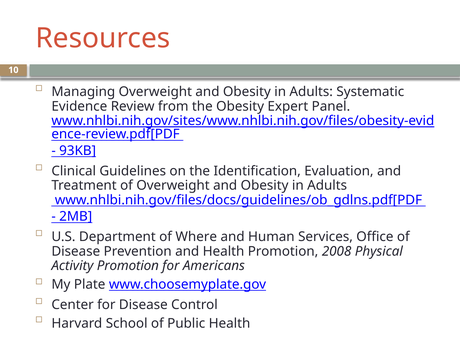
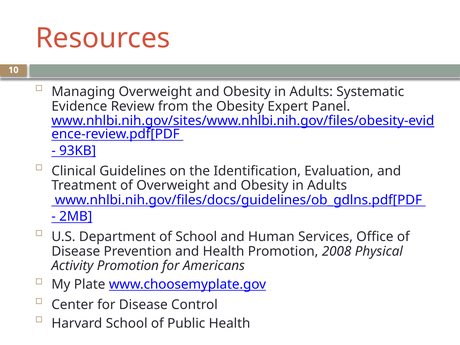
of Where: Where -> School
